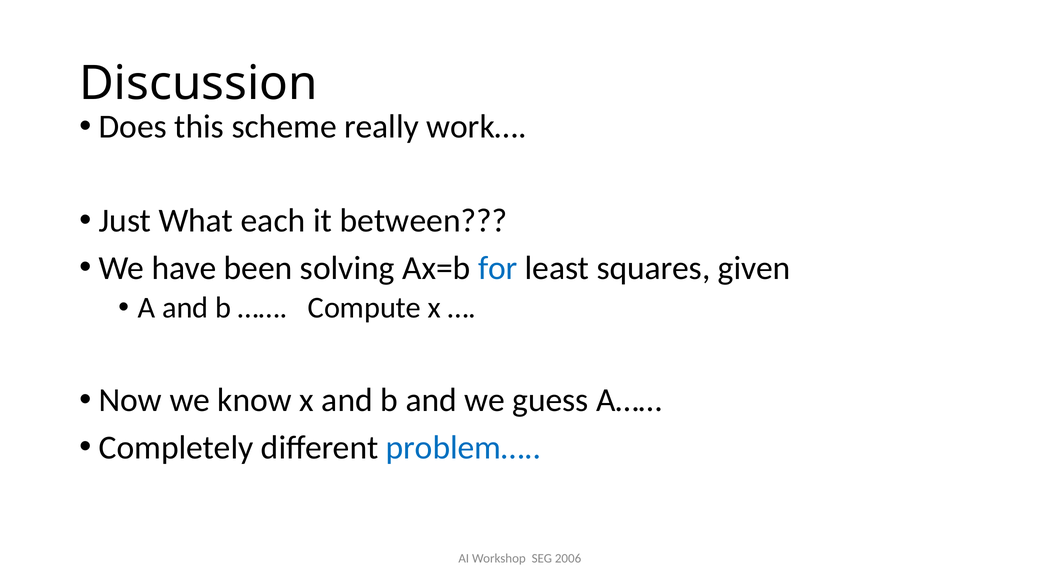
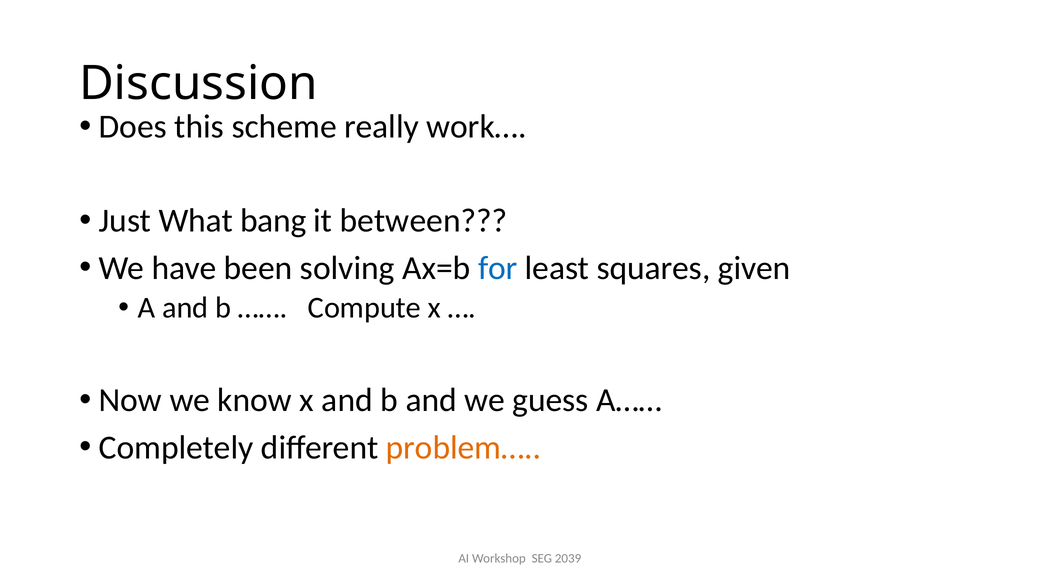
each: each -> bang
problem… colour: blue -> orange
2006: 2006 -> 2039
